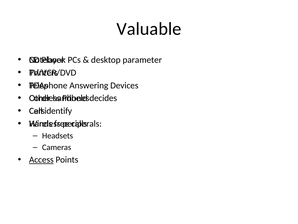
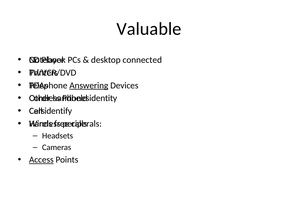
parameter: parameter -> connected
Answering underline: none -> present
decides: decides -> identity
